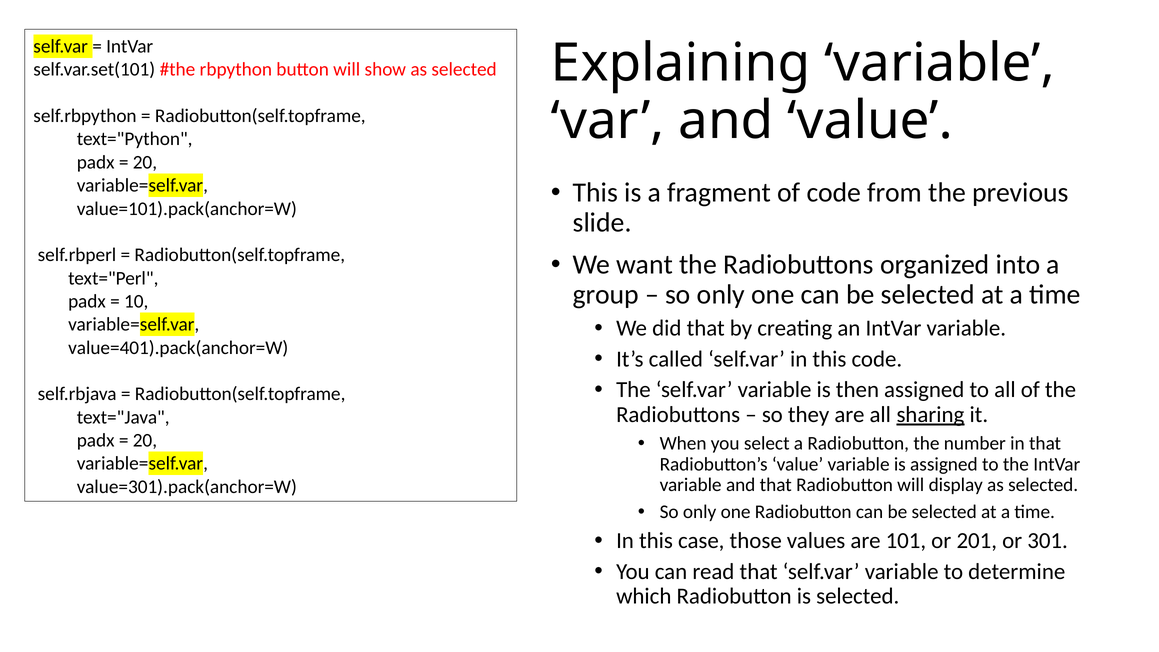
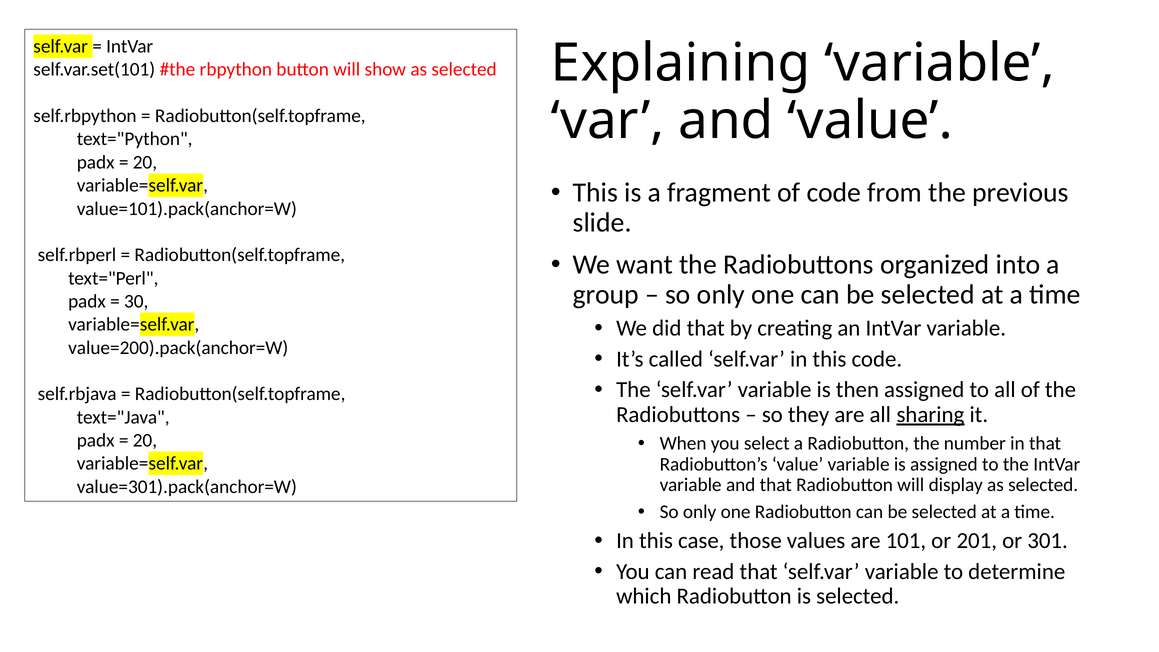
10: 10 -> 30
value=401).pack(anchor=W: value=401).pack(anchor=W -> value=200).pack(anchor=W
